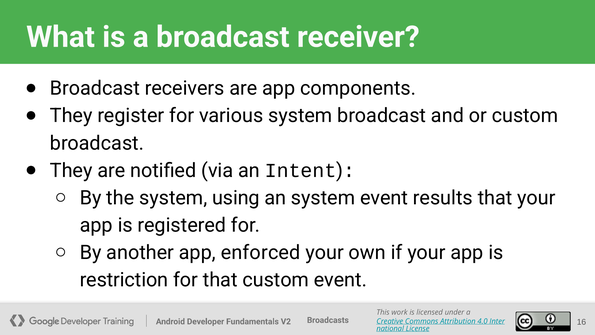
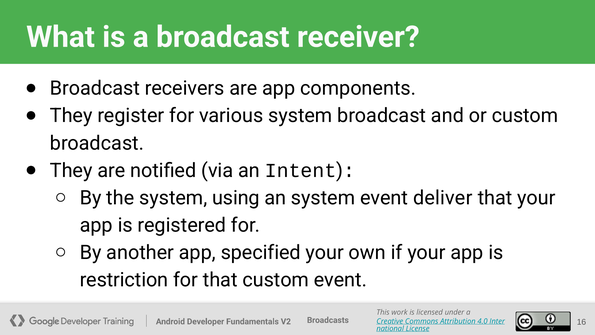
results: results -> deliver
enforced: enforced -> specified
